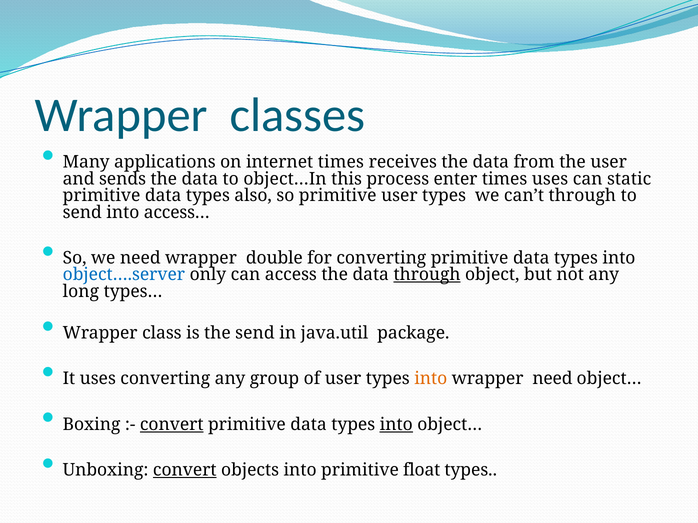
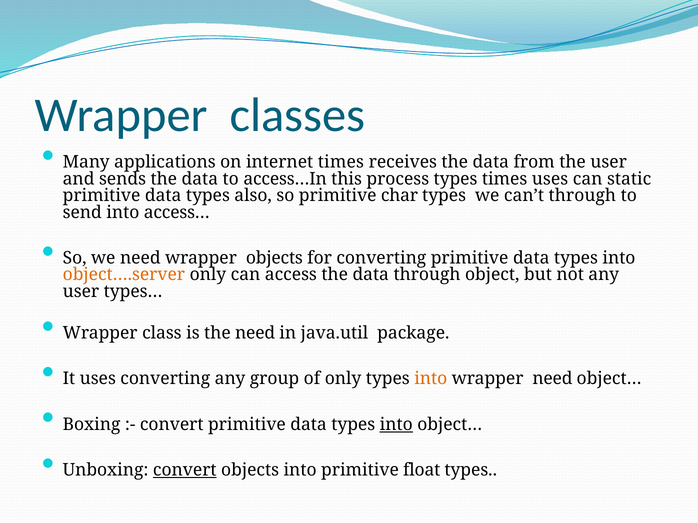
object…In: object…In -> access…In
process enter: enter -> types
primitive user: user -> char
wrapper double: double -> objects
object….server colour: blue -> orange
through at (427, 275) underline: present -> none
long at (81, 292): long -> user
the send: send -> need
of user: user -> only
convert at (172, 425) underline: present -> none
